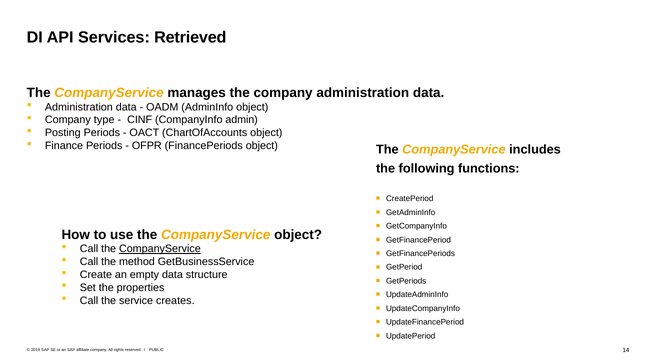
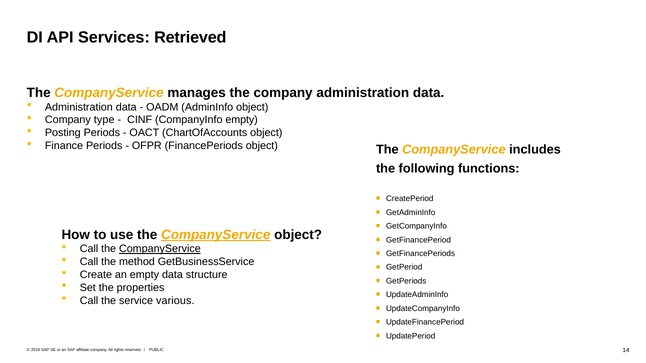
CompanyInfo admin: admin -> empty
CompanyService at (216, 235) underline: none -> present
creates: creates -> various
